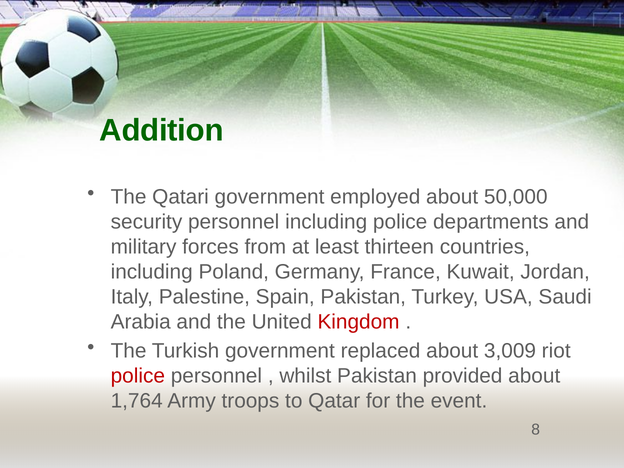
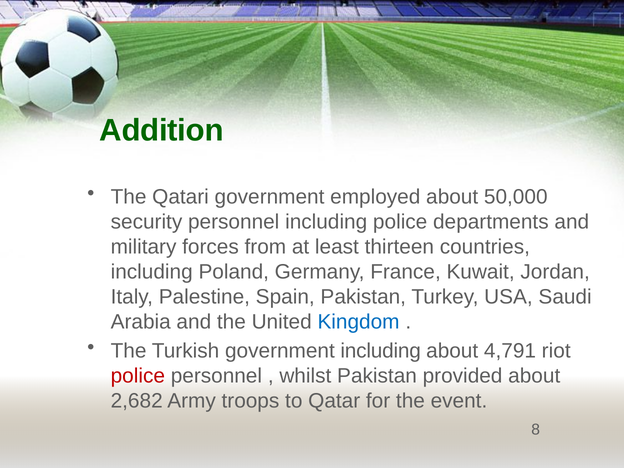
Kingdom colour: red -> blue
government replaced: replaced -> including
3,009: 3,009 -> 4,791
1,764: 1,764 -> 2,682
